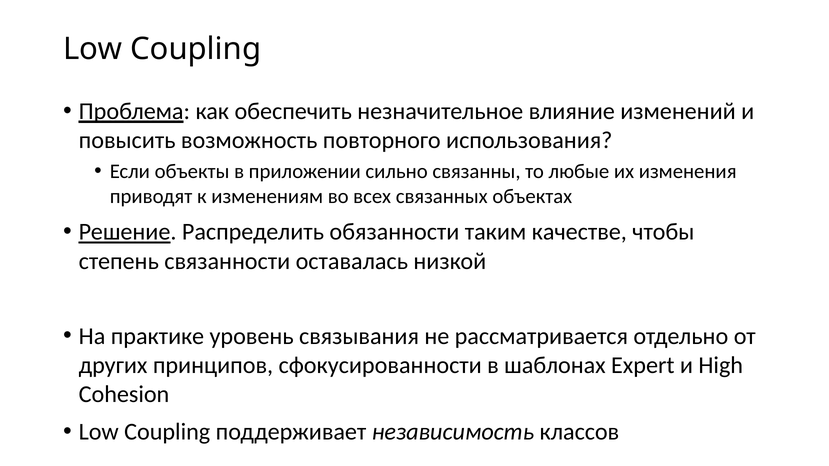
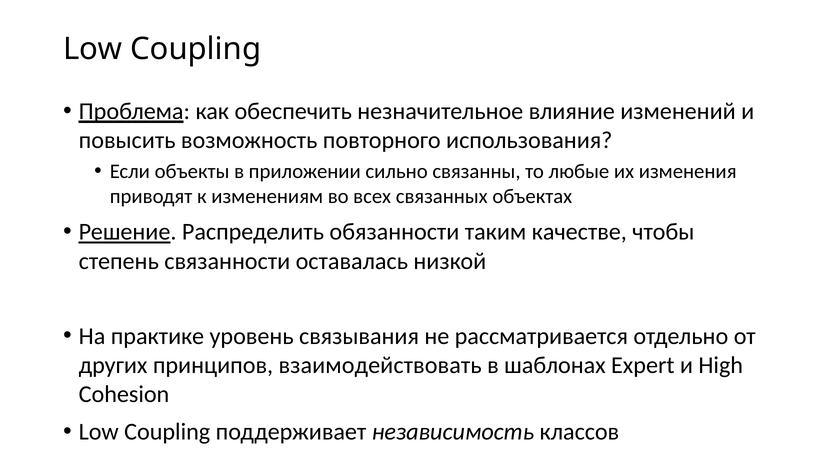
сфокусированности: сфокусированности -> взаимодействовать
